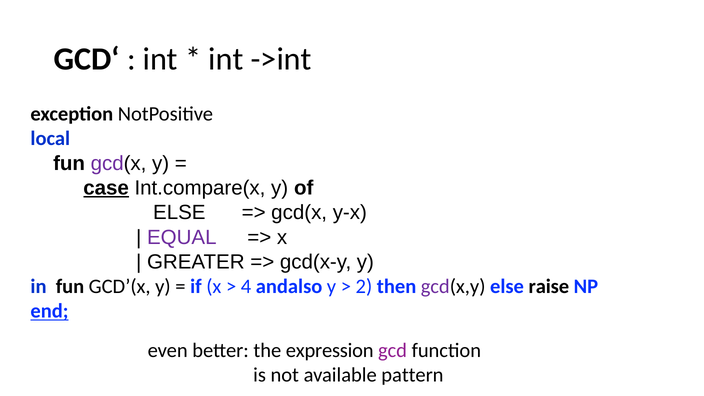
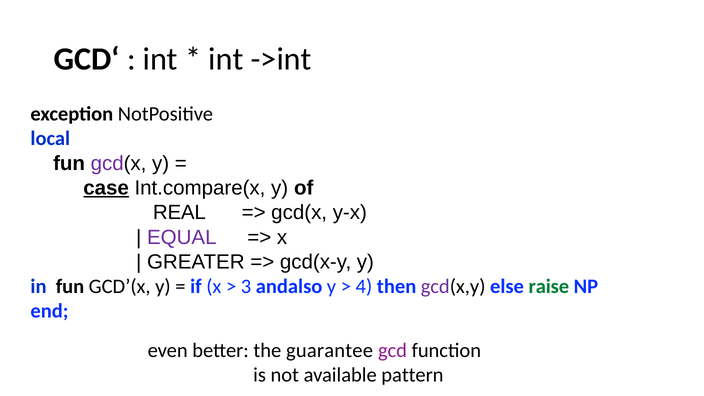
ELSE at (179, 213): ELSE -> REAL
4: 4 -> 3
2: 2 -> 4
raise colour: black -> green
end underline: present -> none
expression: expression -> guarantee
